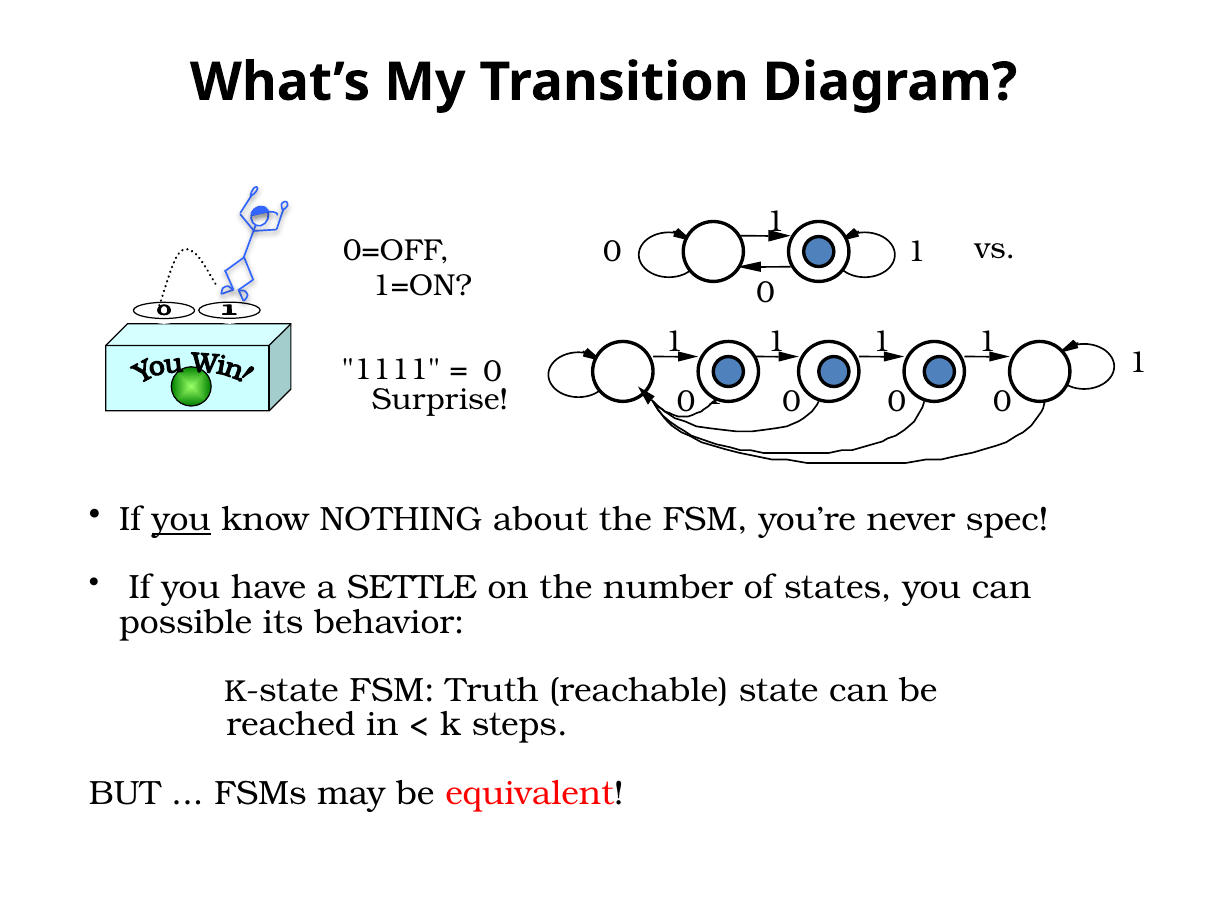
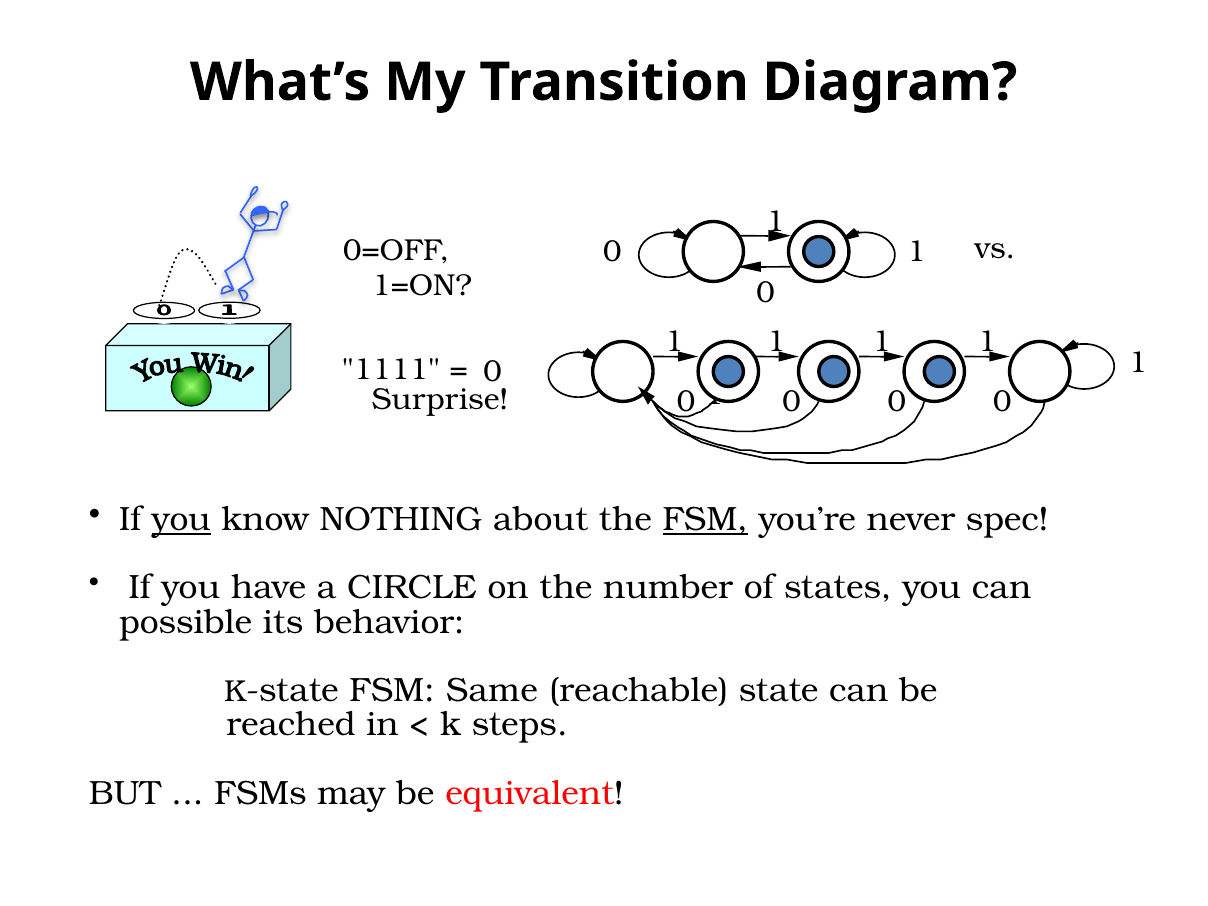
FSM at (705, 519) underline: none -> present
SETTLE: SETTLE -> CIRCLE
Truth: Truth -> Same
